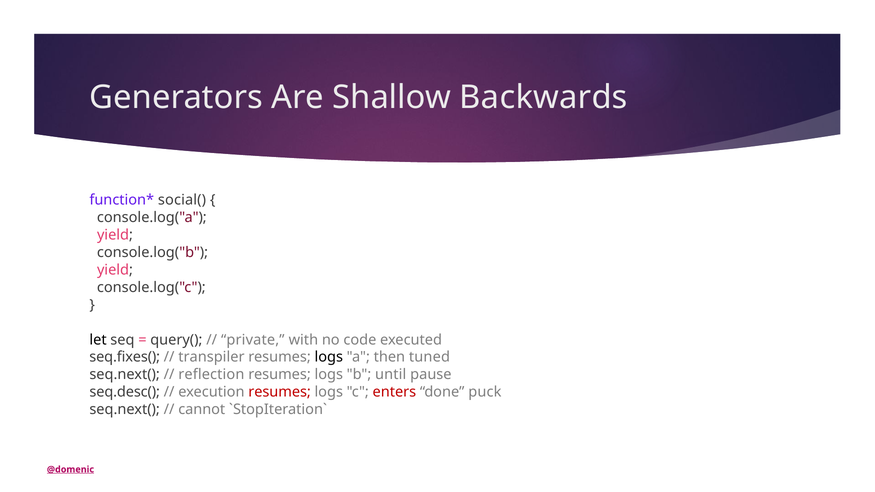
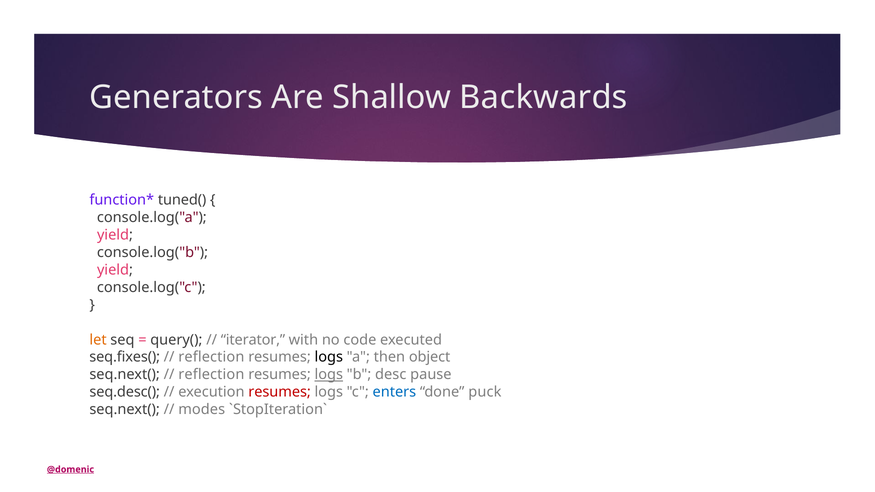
social(: social( -> tuned(
let colour: black -> orange
private: private -> iterator
transpiler at (211, 357): transpiler -> reflection
tuned: tuned -> object
logs at (329, 375) underline: none -> present
until: until -> desc
enters colour: red -> blue
cannot: cannot -> modes
